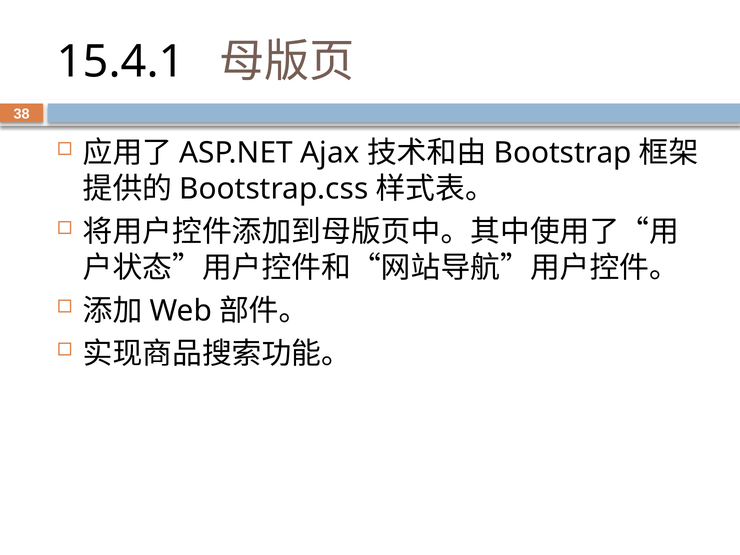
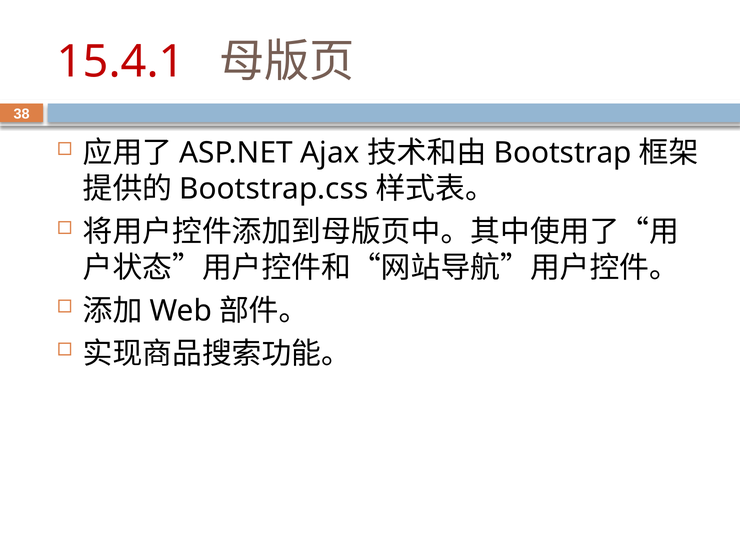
15.4.1 colour: black -> red
